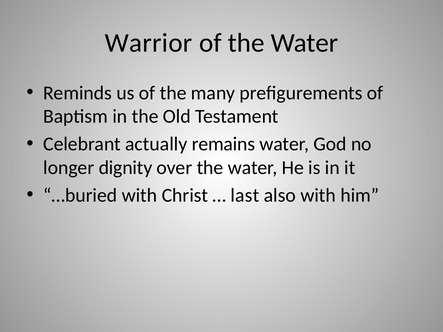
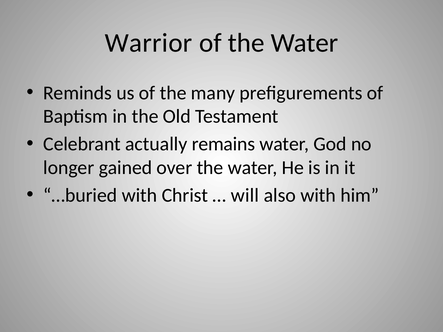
dignity: dignity -> gained
last: last -> will
